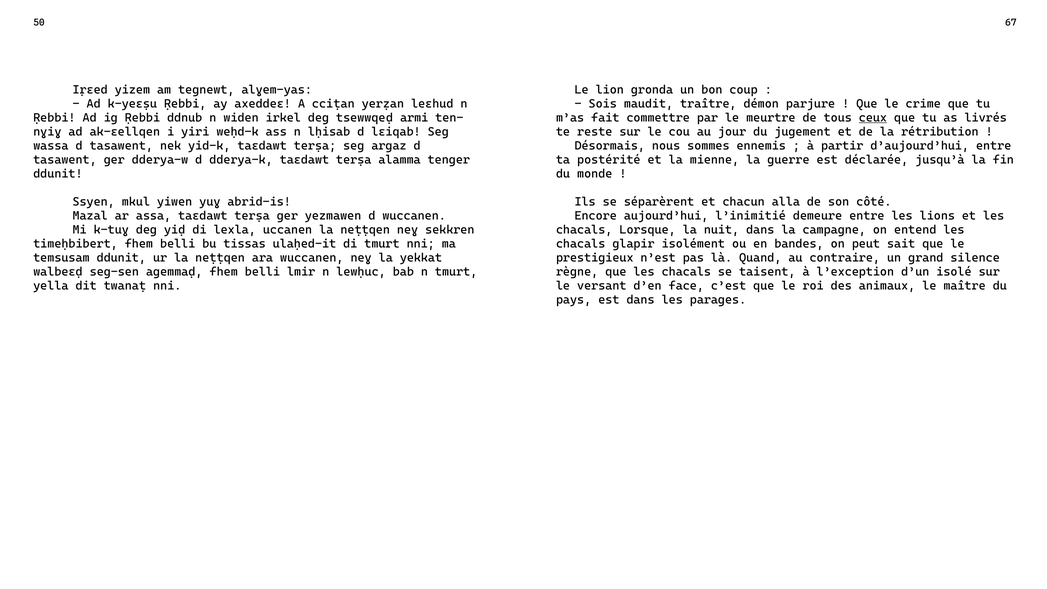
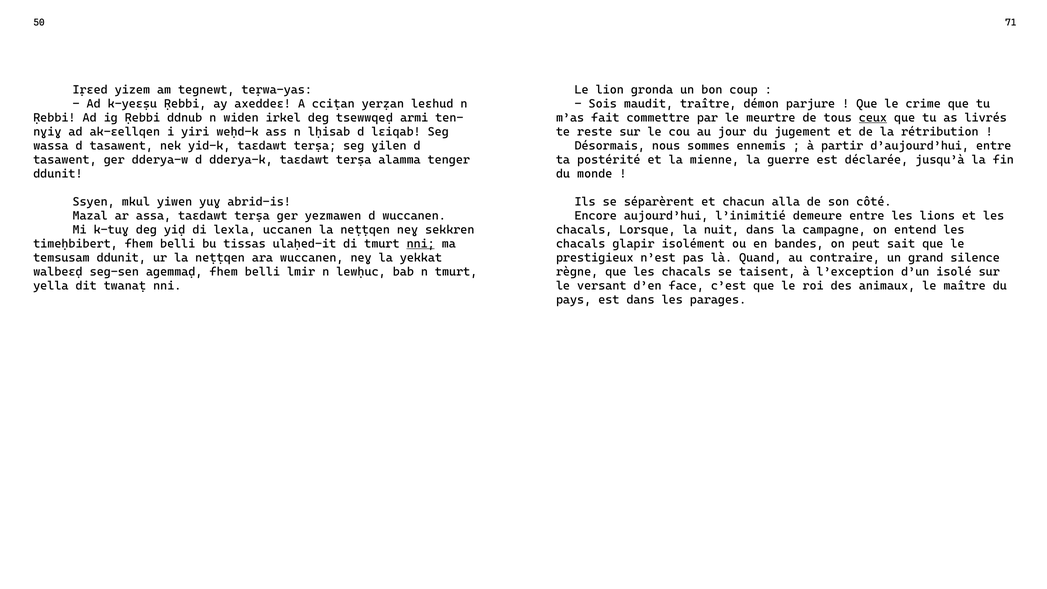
67: 67 -> 71
alɣem-yas: alɣem-yas -> teṛwa-yas
argaz: argaz -> ɣilen
nni at (421, 244) underline: none -> present
